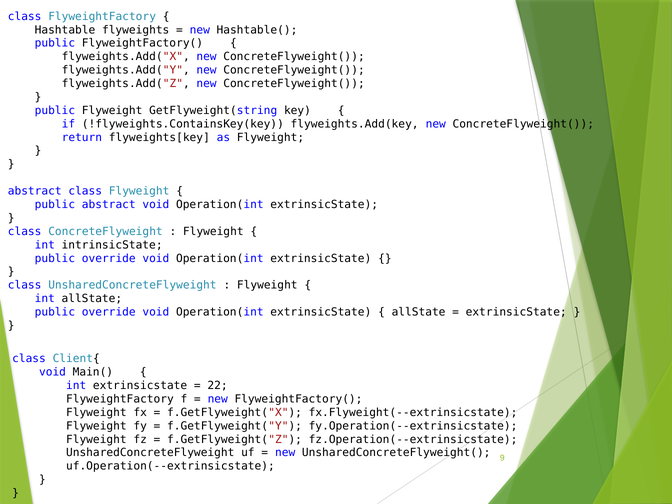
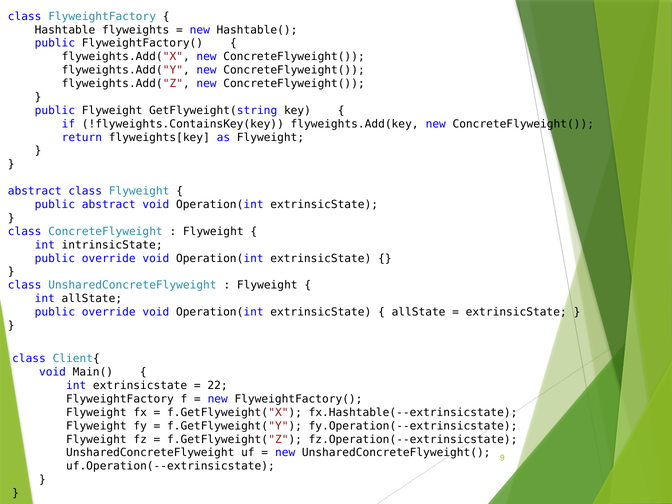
fx.Flyweight(--extrinsicstate: fx.Flyweight(--extrinsicstate -> fx.Hashtable(--extrinsicstate
